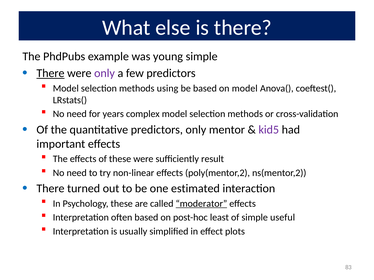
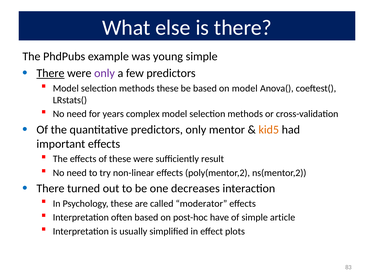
methods using: using -> these
kid5 colour: purple -> orange
estimated: estimated -> decreases
moderator underline: present -> none
least: least -> have
useful: useful -> article
